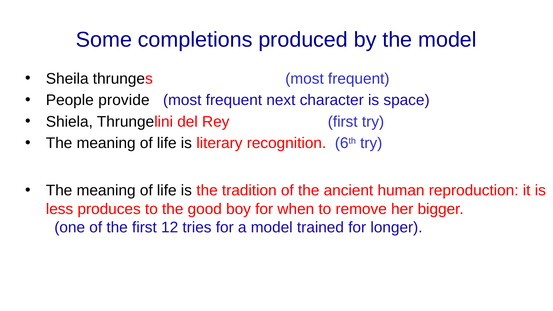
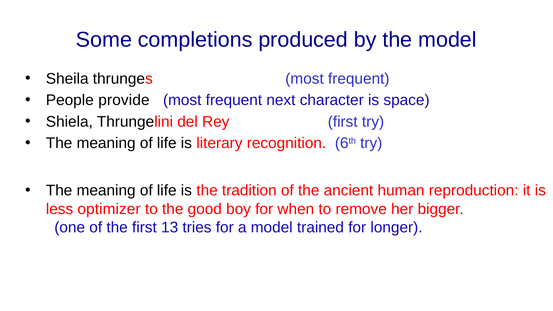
produces: produces -> optimizer
12: 12 -> 13
